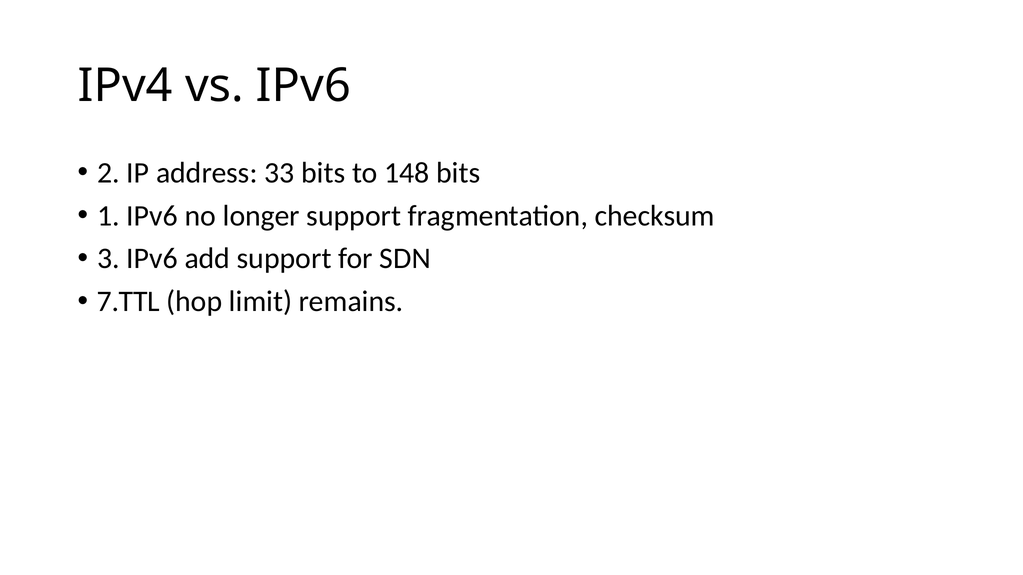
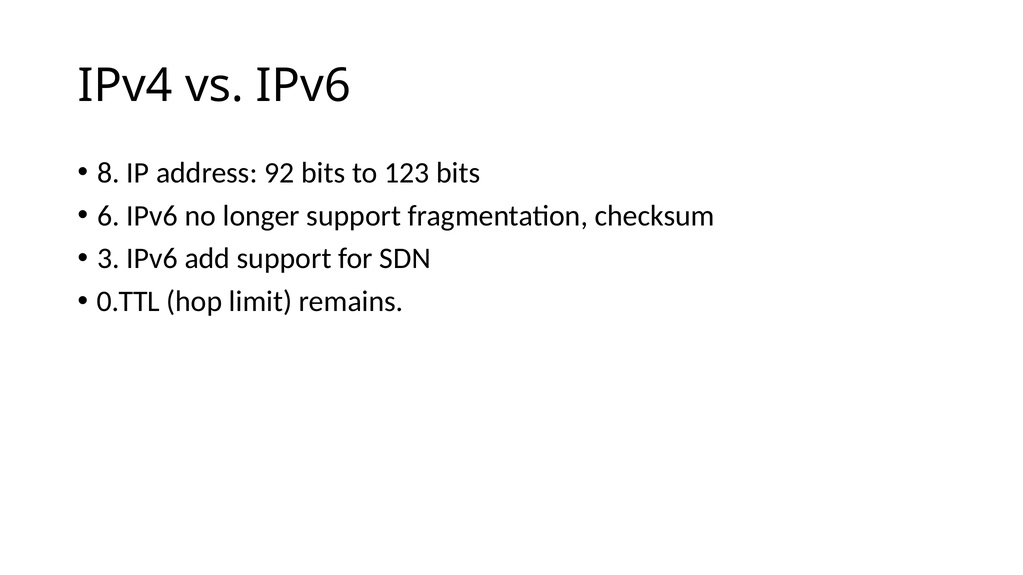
2: 2 -> 8
33: 33 -> 92
148: 148 -> 123
1: 1 -> 6
7.TTL: 7.TTL -> 0.TTL
